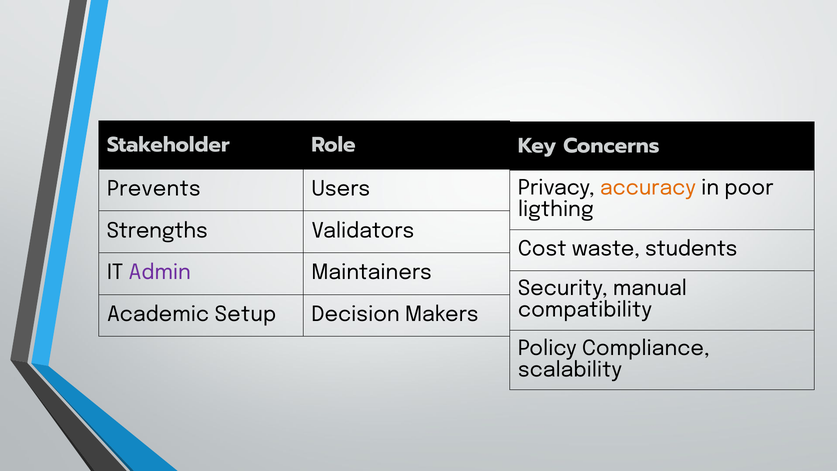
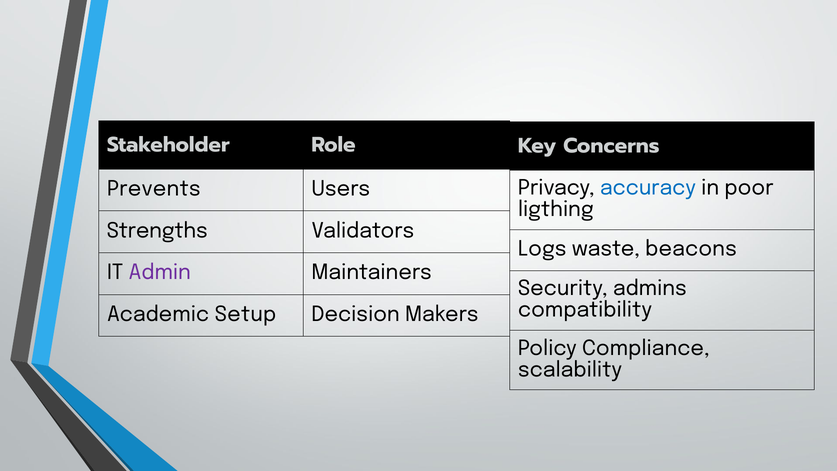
accuracy colour: orange -> blue
Cost: Cost -> Logs
students: students -> beacons
manual: manual -> admins
